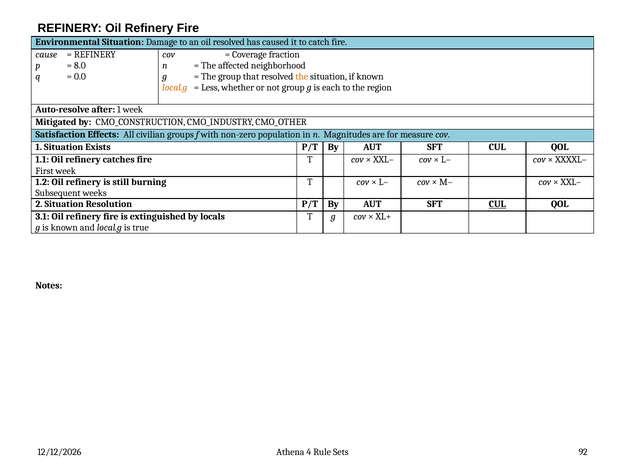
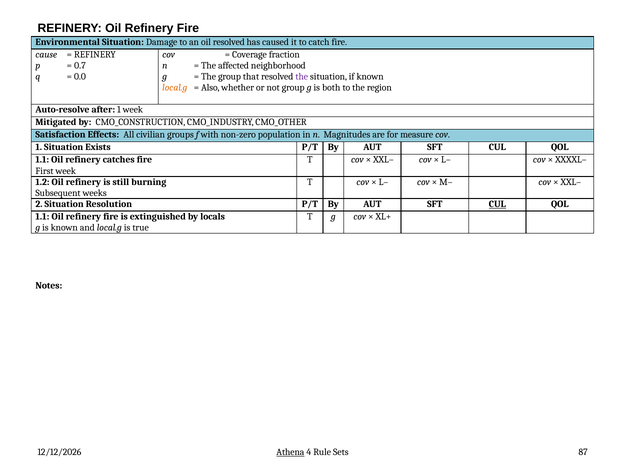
8.0: 8.0 -> 0.7
the at (302, 77) colour: orange -> purple
Less: Less -> Also
each: each -> both
3.1 at (42, 216): 3.1 -> 1.1
Athena underline: none -> present
92: 92 -> 87
